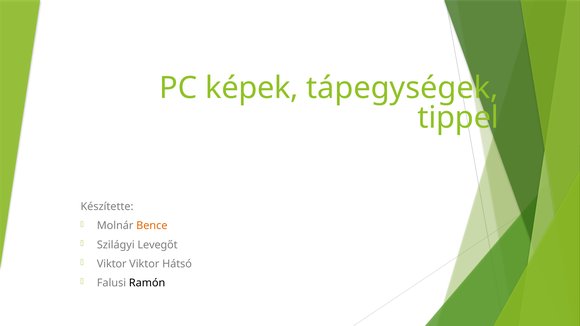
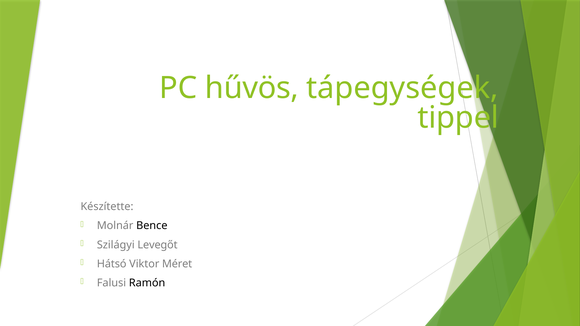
képek: képek -> hűvös
Bence colour: orange -> black
Viktor at (112, 264): Viktor -> Hátsó
Hátsó: Hátsó -> Méret
